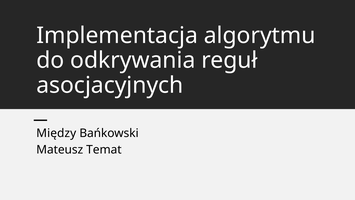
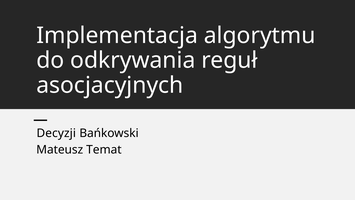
Między: Między -> Decyzji
